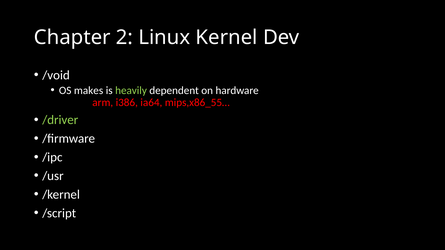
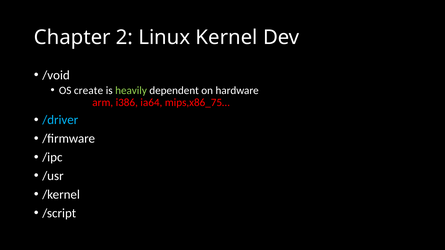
makes: makes -> create
mips,x86_55…: mips,x86_55… -> mips,x86_75…
/driver colour: light green -> light blue
